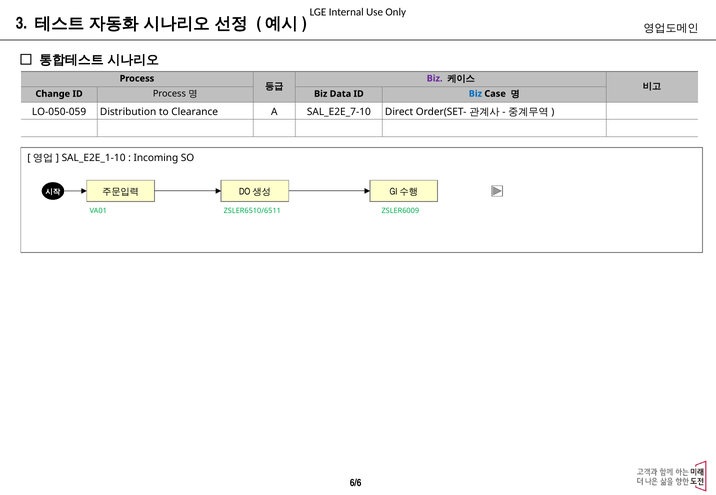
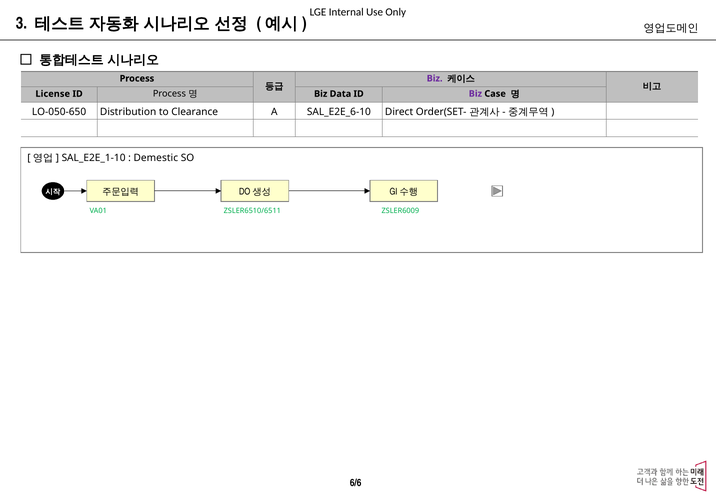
Change: Change -> License
Biz at (475, 94) colour: blue -> purple
LO-050-059: LO-050-059 -> LO-050-650
SAL_E2E_7-10: SAL_E2E_7-10 -> SAL_E2E_6-10
Incoming: Incoming -> Demestic
